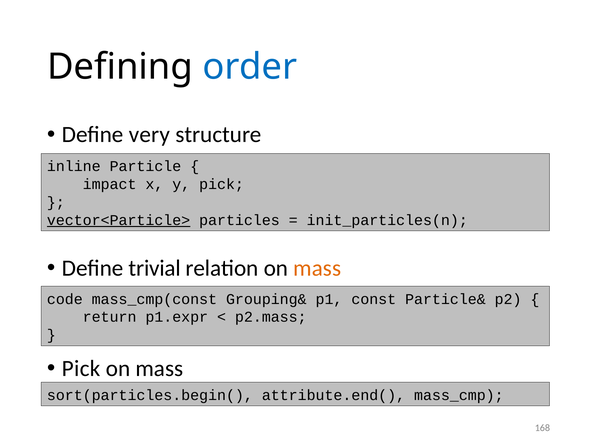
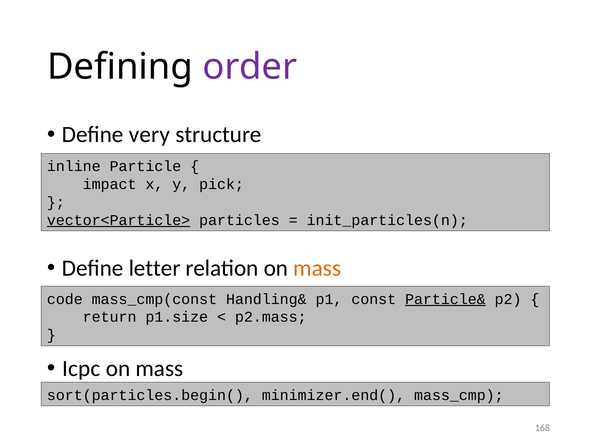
order colour: blue -> purple
trivial: trivial -> letter
Grouping&: Grouping& -> Handling&
Particle& underline: none -> present
p1.expr: p1.expr -> p1.size
Pick at (81, 368): Pick -> Icpc
attribute.end(: attribute.end( -> minimizer.end(
